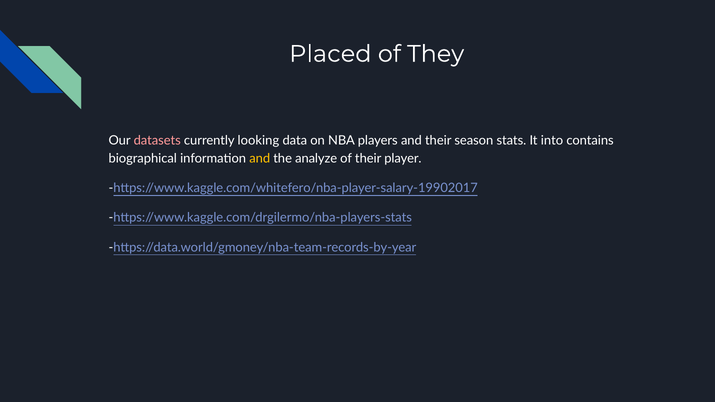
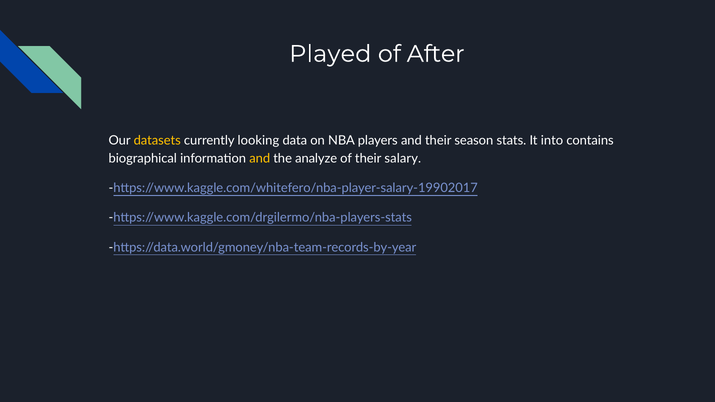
Placed: Placed -> Played
They: They -> After
datasets colour: pink -> yellow
player: player -> salary
